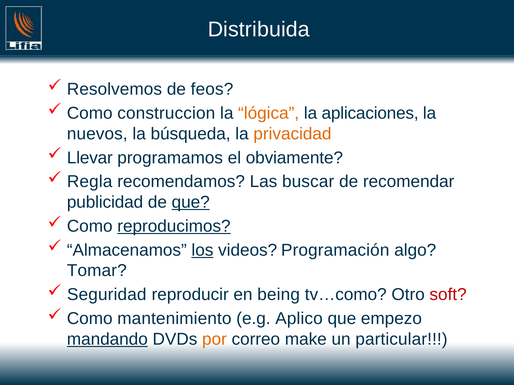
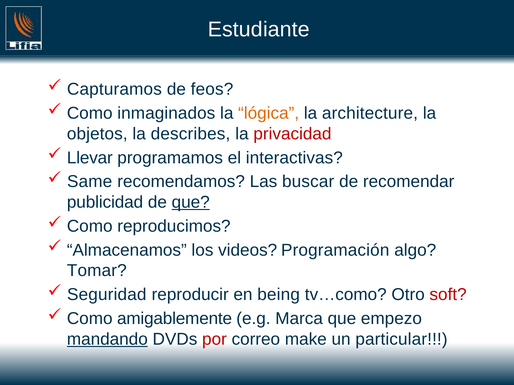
Distribuida: Distribuida -> Estudiante
Resolvemos: Resolvemos -> Capturamos
construccion: construccion -> inmaginados
aplicaciones: aplicaciones -> architecture
nuevos: nuevos -> objetos
búsqueda: búsqueda -> describes
privacidad colour: orange -> red
obviamente: obviamente -> interactivas
Regla: Regla -> Same
reproducimos underline: present -> none
los underline: present -> none
mantenimiento: mantenimiento -> amigablemente
Aplico: Aplico -> Marca
por colour: orange -> red
